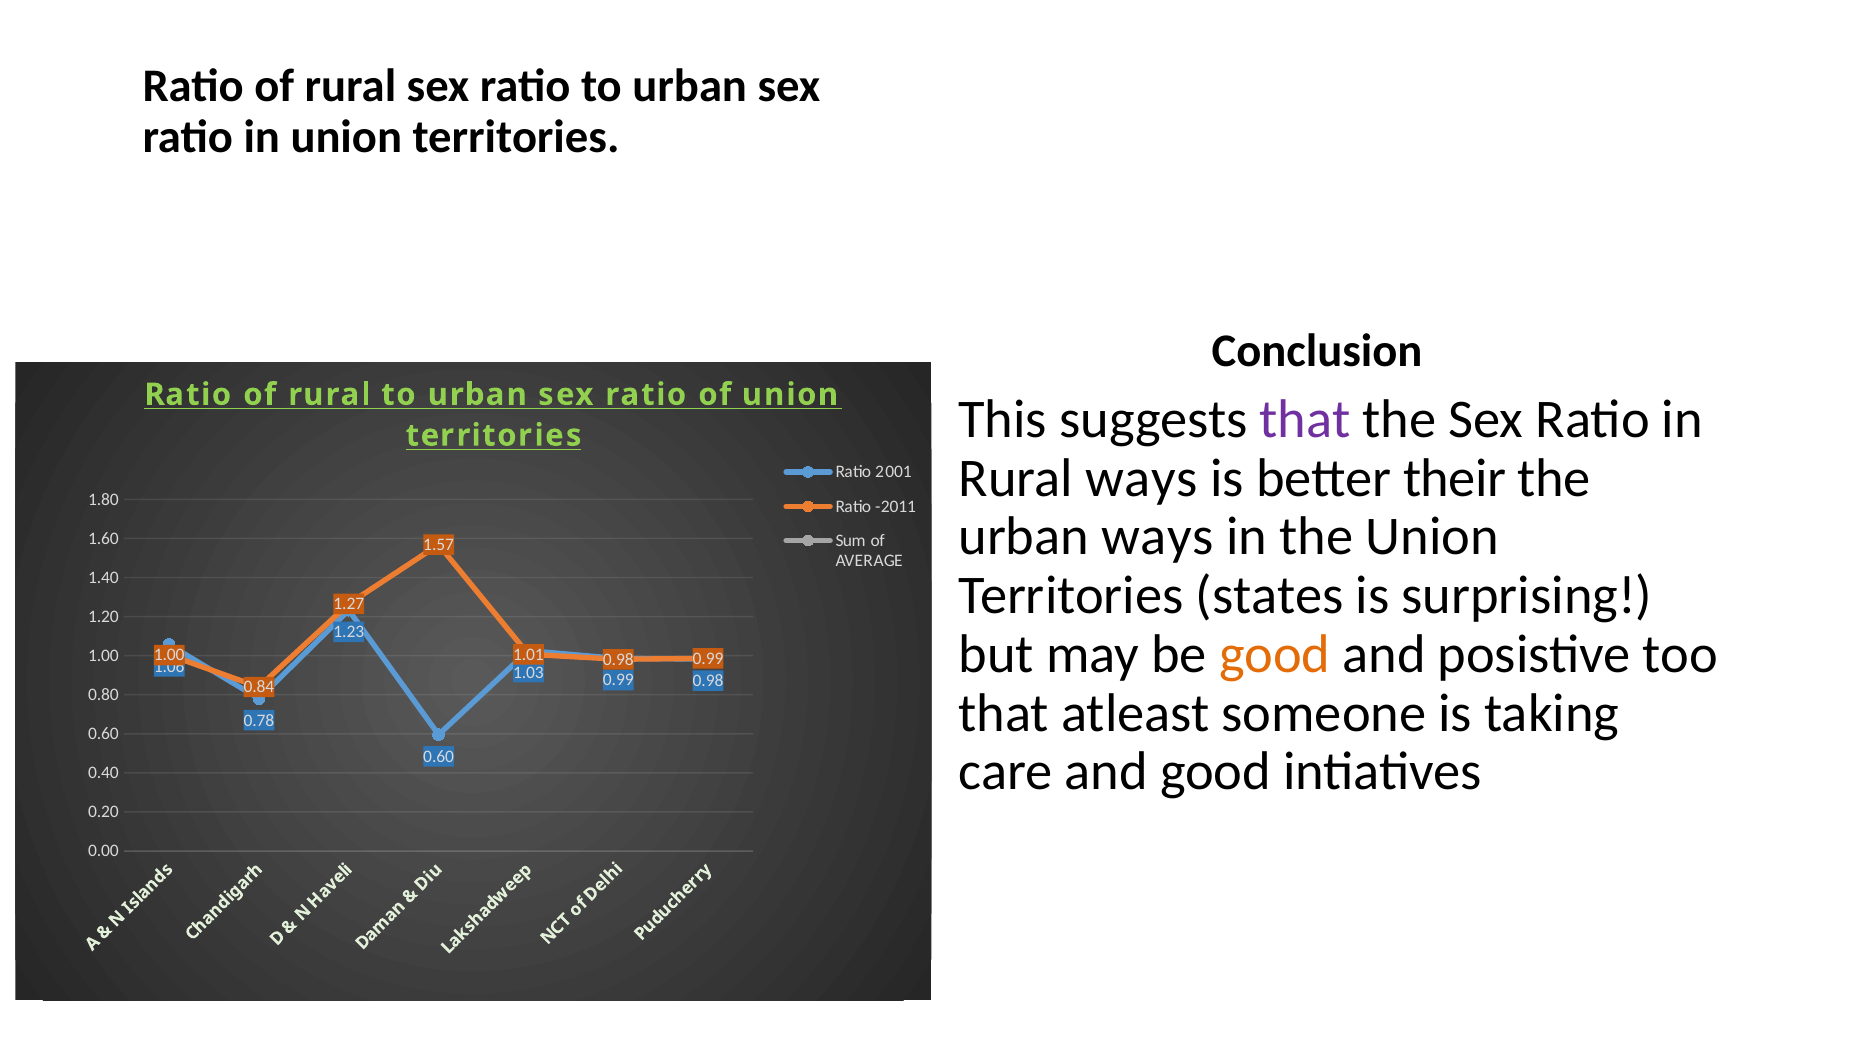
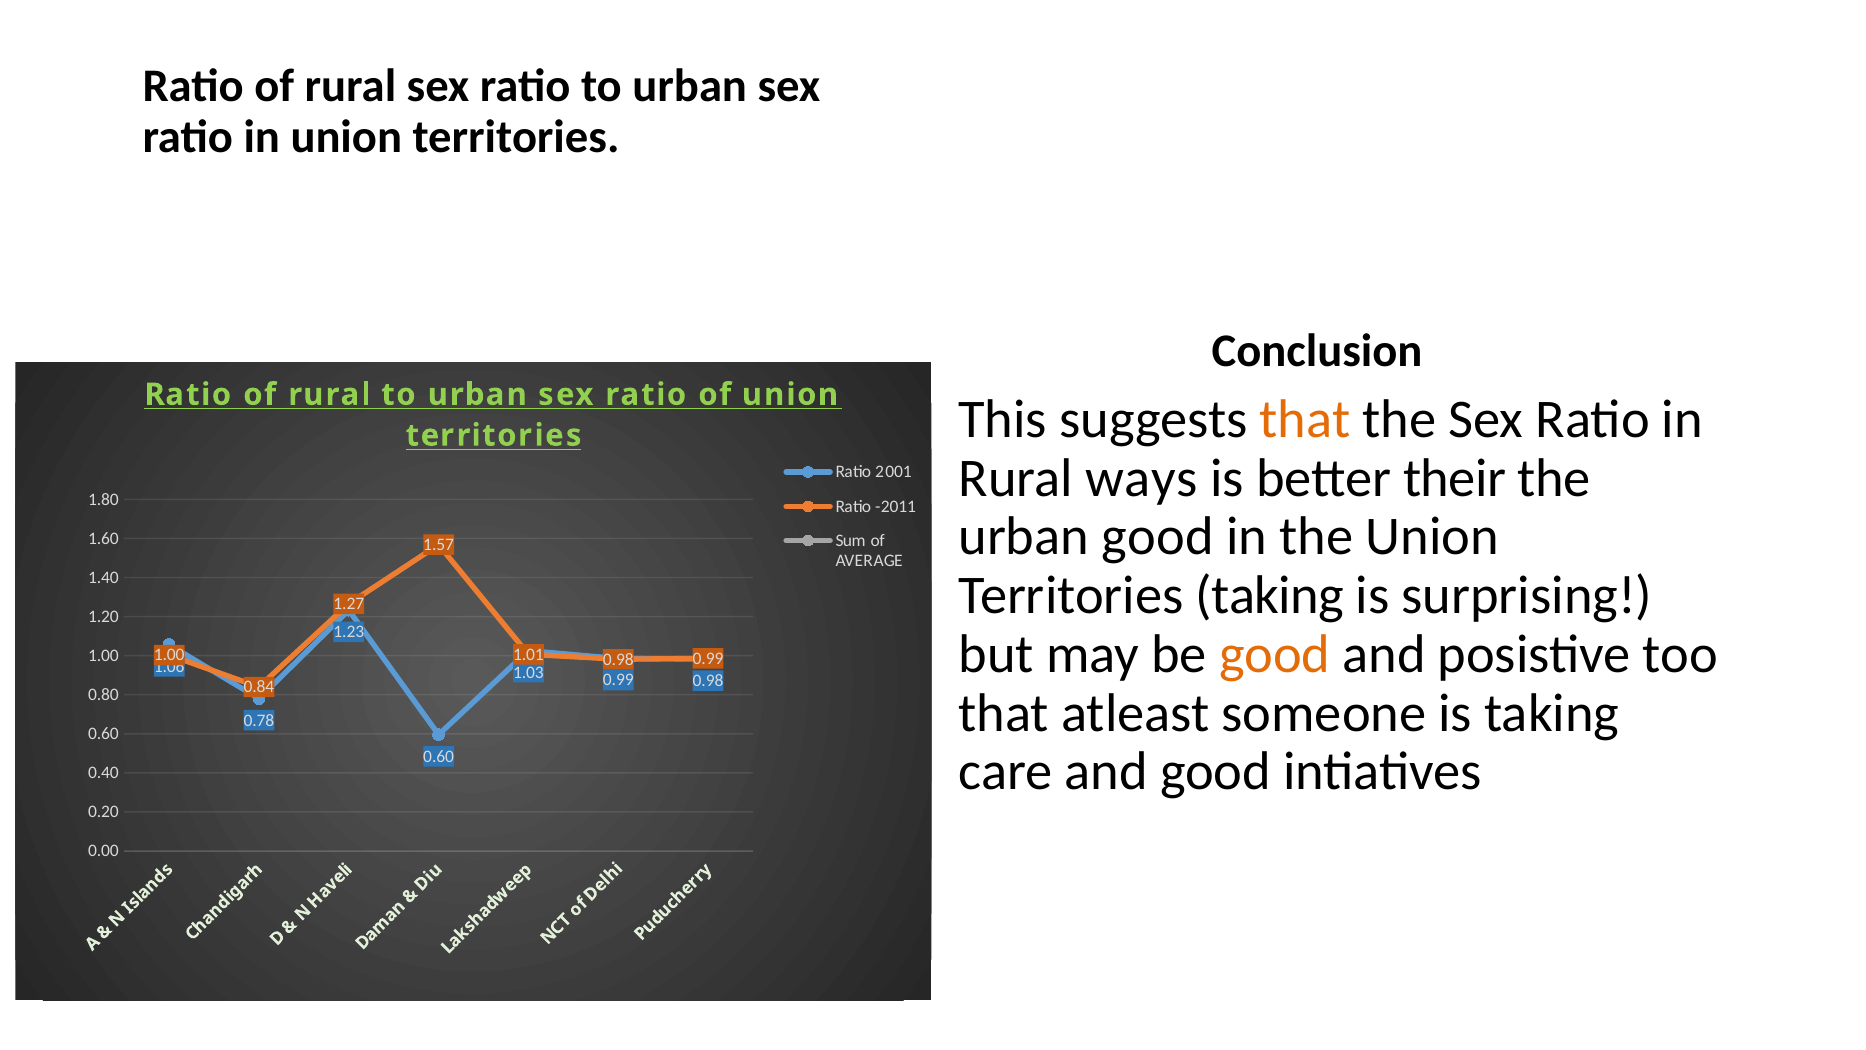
that at (1305, 419) colour: purple -> orange
ways at (1158, 537): ways -> good
states at (1270, 595): states -> taking
